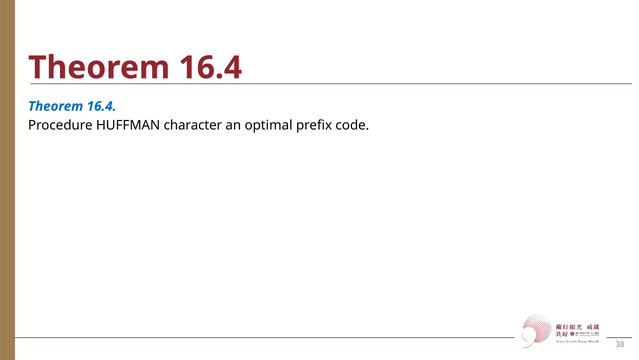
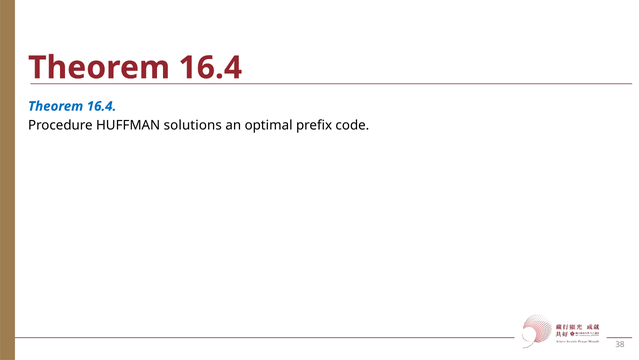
character: character -> solutions
